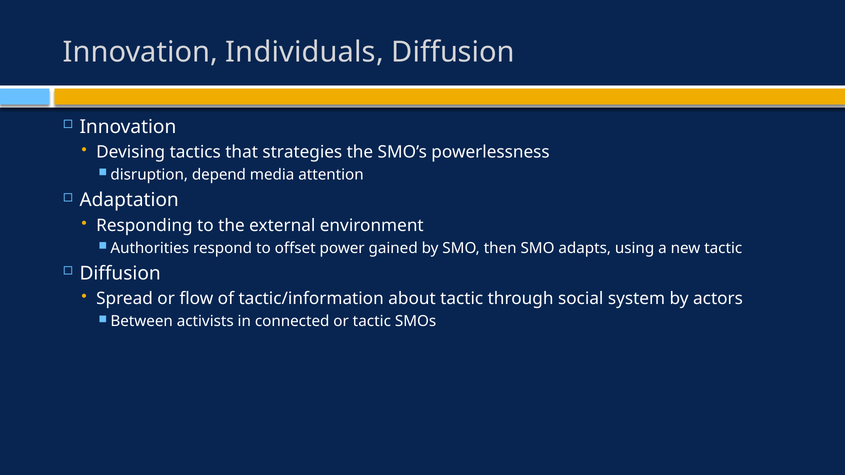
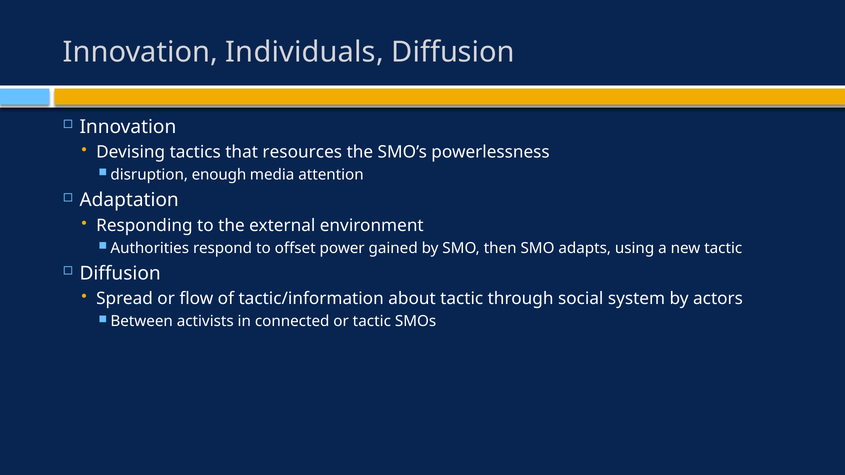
strategies: strategies -> resources
depend: depend -> enough
